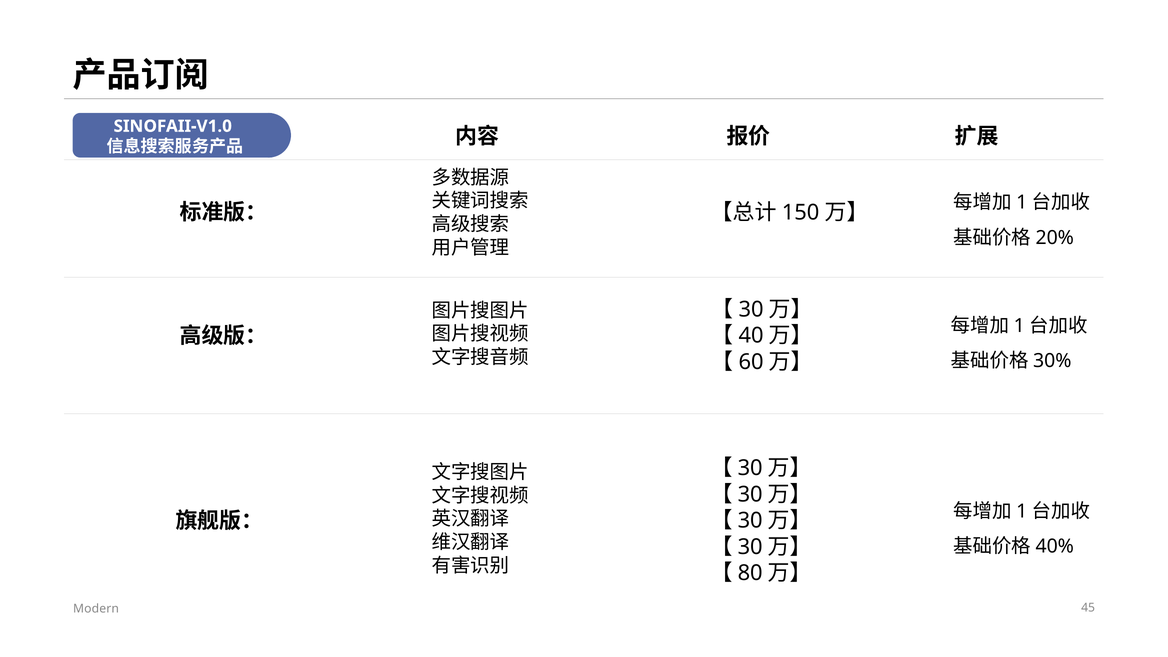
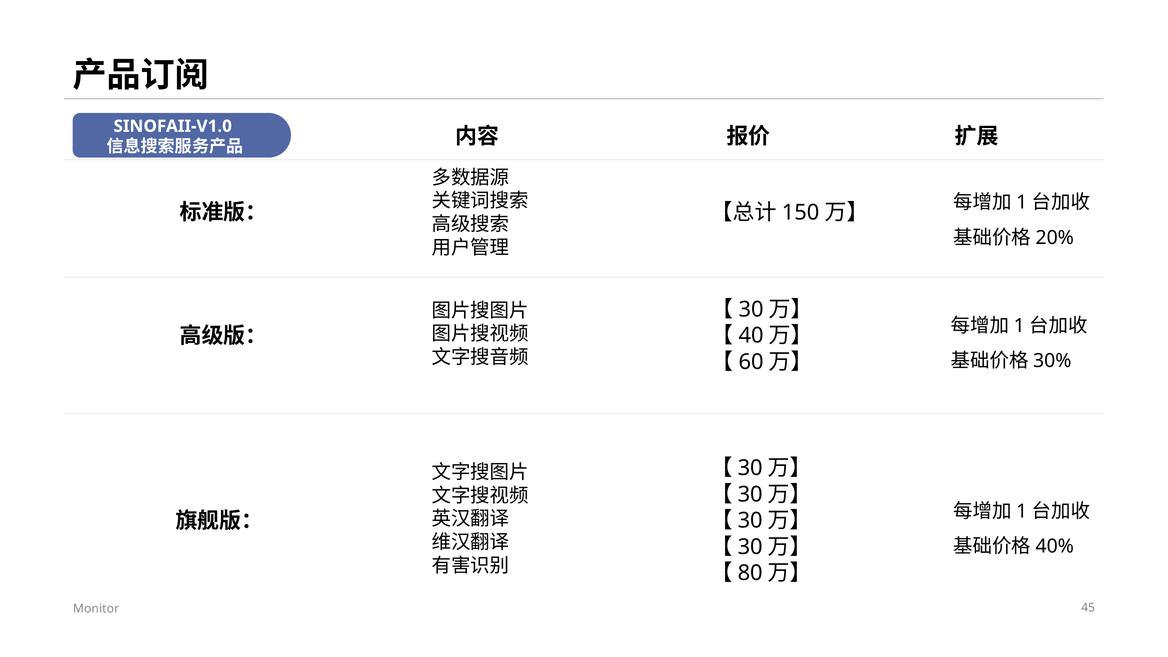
Modern: Modern -> Monitor
